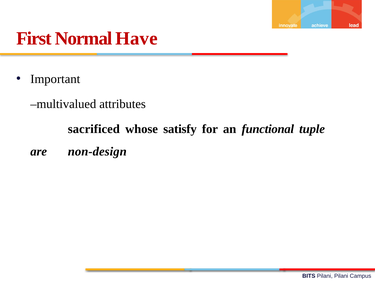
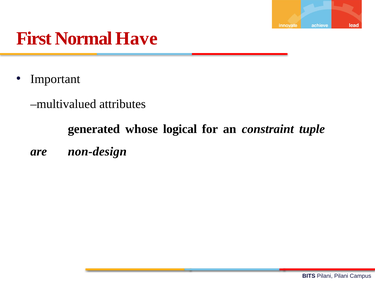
sacrificed: sacrificed -> generated
satisfy: satisfy -> logical
functional: functional -> constraint
